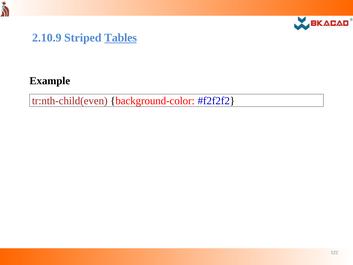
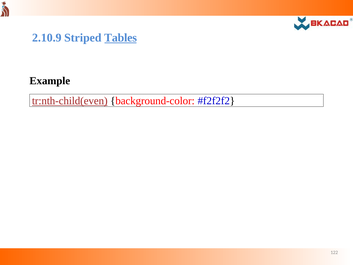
tr:nth-child(even underline: none -> present
